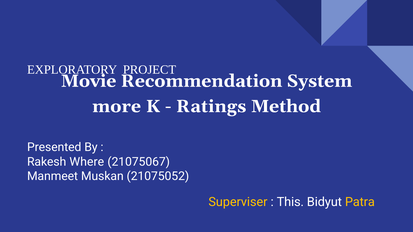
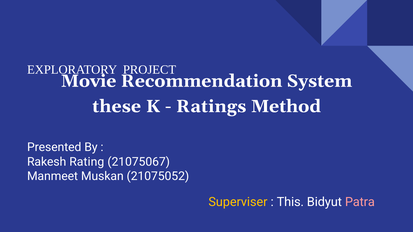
more: more -> these
Where: Where -> Rating
Patra colour: yellow -> pink
